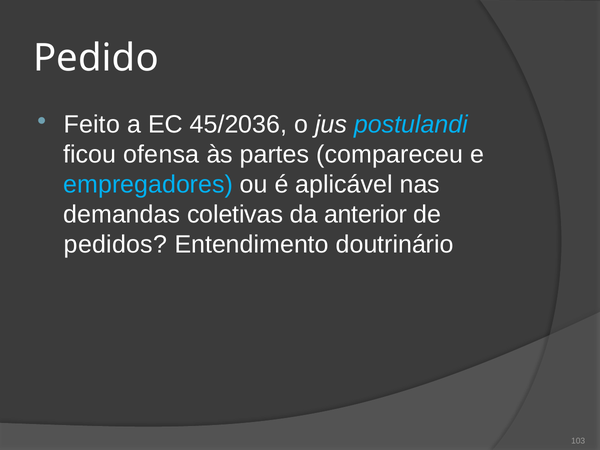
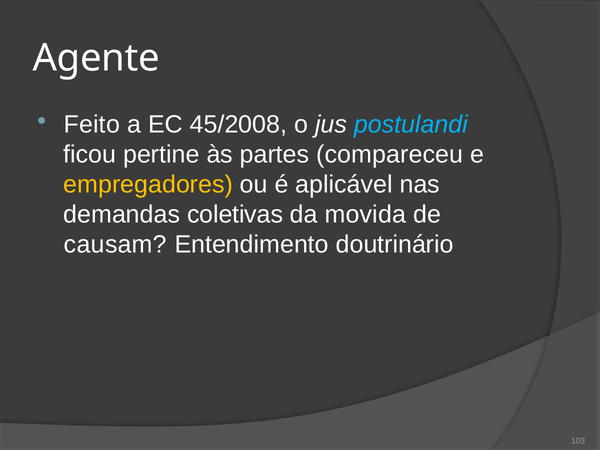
Pedido: Pedido -> Agente
45/2036: 45/2036 -> 45/2008
ofensa: ofensa -> pertine
empregadores colour: light blue -> yellow
anterior: anterior -> movida
pedidos: pedidos -> causam
